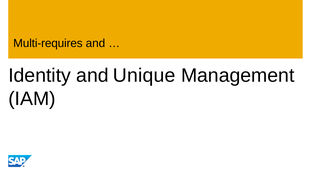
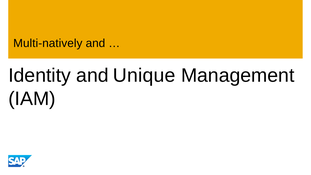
Multi-requires: Multi-requires -> Multi-natively
